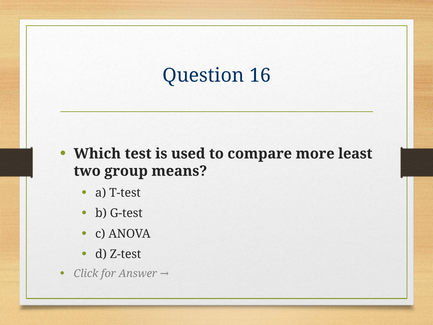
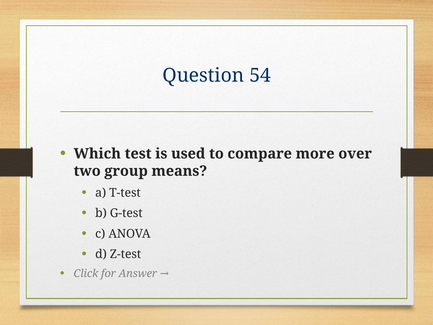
16: 16 -> 54
least: least -> over
